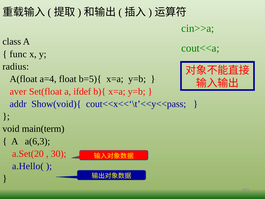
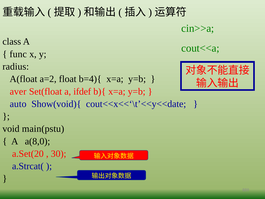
a=4: a=4 -> a=2
b=5){: b=5){ -> b=4){
addr: addr -> auto
cout<<x<<‘\t’<<y<<pass: cout<<x<<‘\t’<<y<<pass -> cout<<x<<‘\t’<<y<<date
main(term: main(term -> main(pstu
a(6,3: a(6,3 -> a(8,0
a.Hello(: a.Hello( -> a.Strcat(
